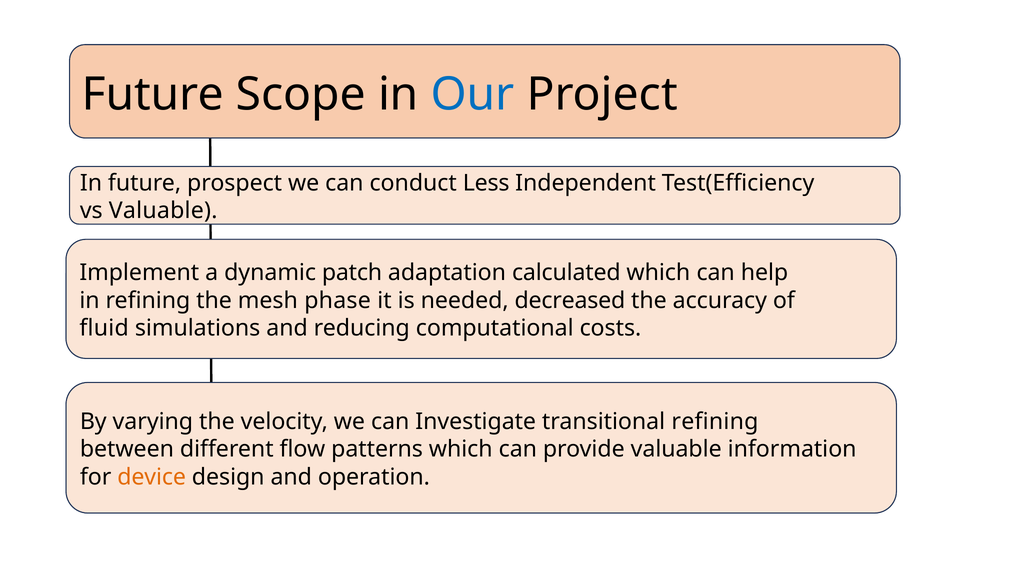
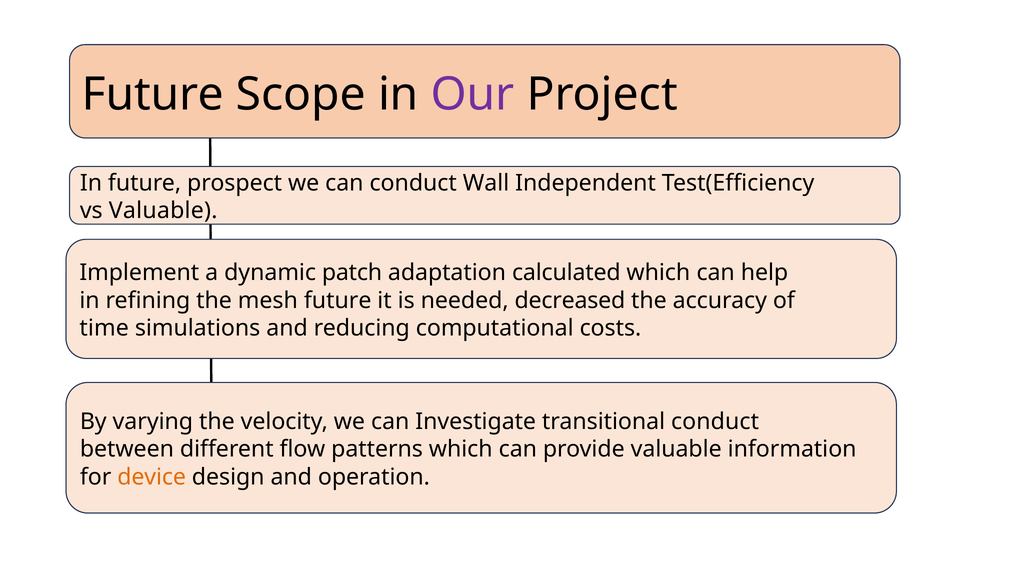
Our colour: blue -> purple
Less: Less -> Wall
mesh phase: phase -> future
fluid: fluid -> time
transitional refining: refining -> conduct
